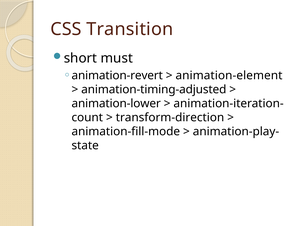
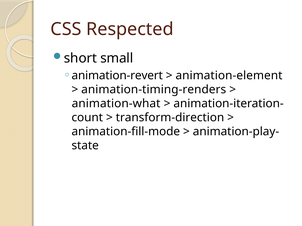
Transition: Transition -> Respected
must: must -> small
animation-timing-adjusted: animation-timing-adjusted -> animation-timing-renders
animation-lower: animation-lower -> animation-what
